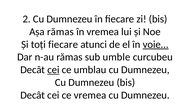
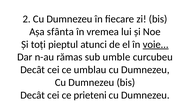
Așa rămas: rămas -> sfânta
toți fiecare: fiecare -> pieptul
cei at (53, 70) underline: present -> none
ce vremea: vremea -> prieteni
